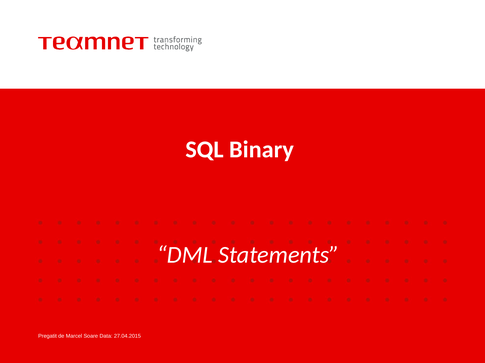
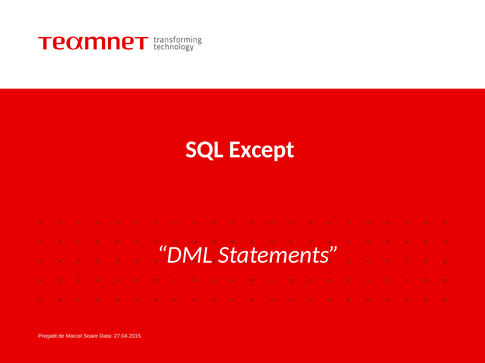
Binary: Binary -> Except
